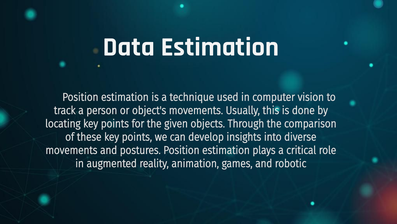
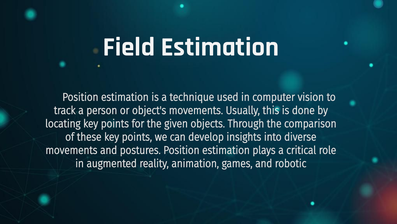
Data: Data -> Field
